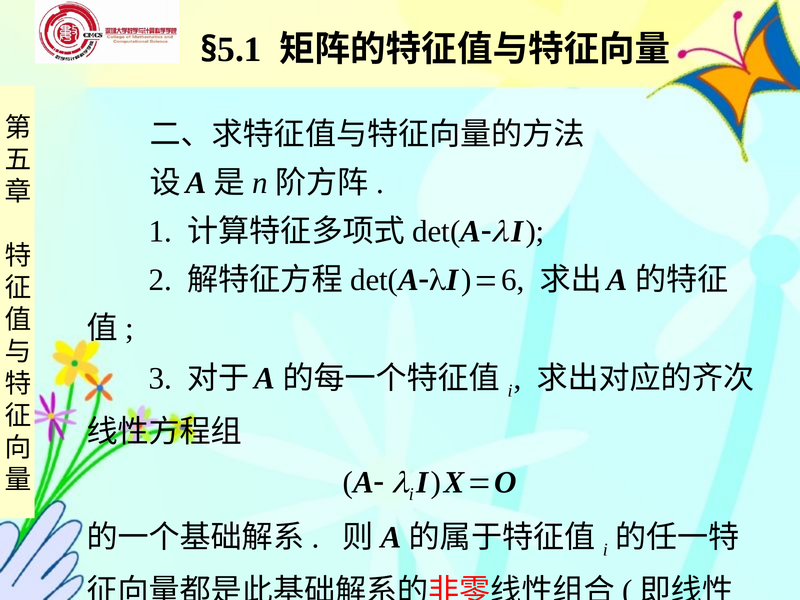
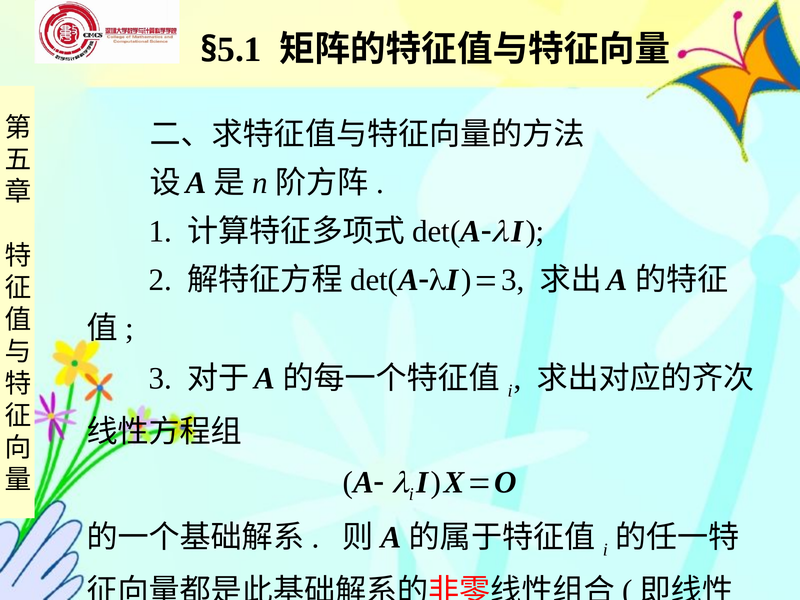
6 at (513, 280): 6 -> 3
